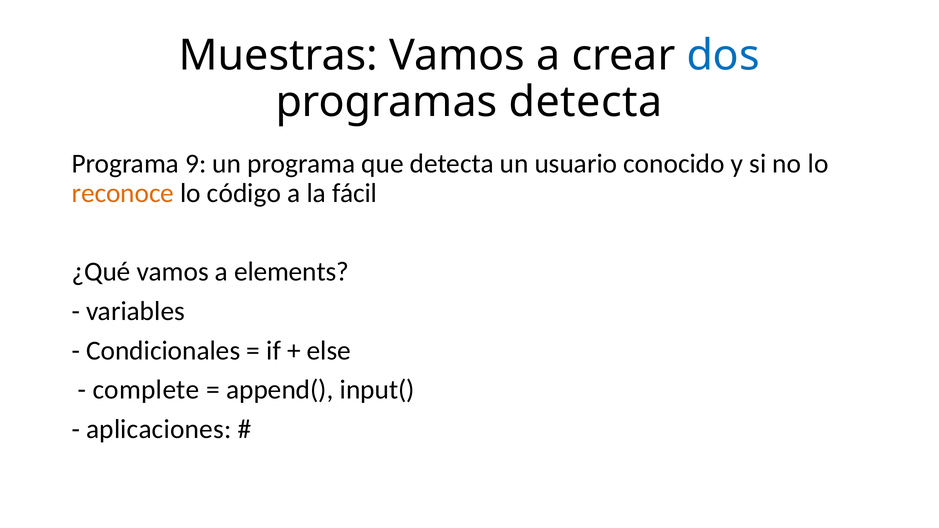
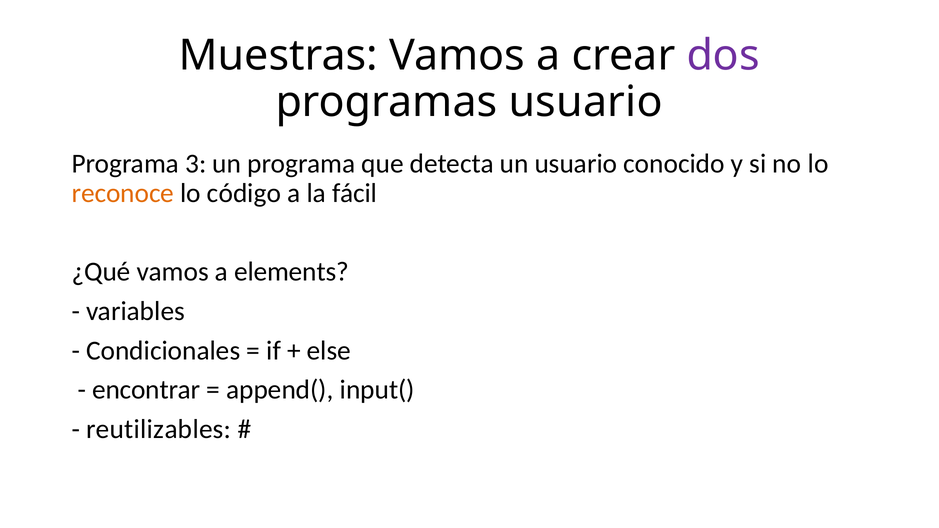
dos colour: blue -> purple
programas detecta: detecta -> usuario
9: 9 -> 3
complete: complete -> encontrar
aplicaciones: aplicaciones -> reutilizables
